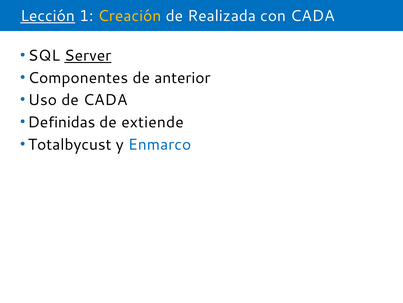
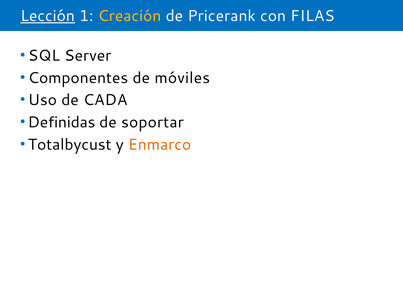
Realizada: Realizada -> Pricerank
con CADA: CADA -> FILAS
Server underline: present -> none
anterior: anterior -> móviles
extiende: extiende -> soportar
Enmarco colour: blue -> orange
